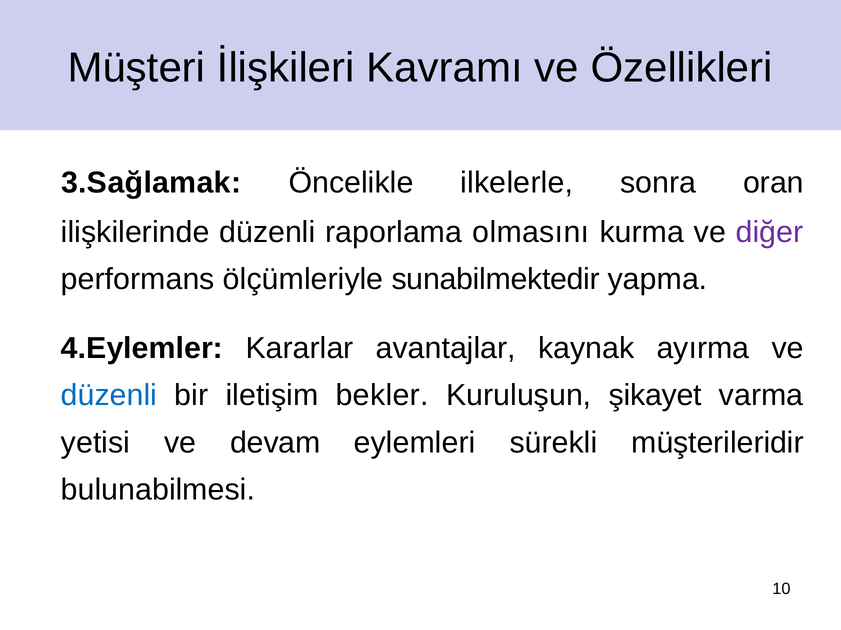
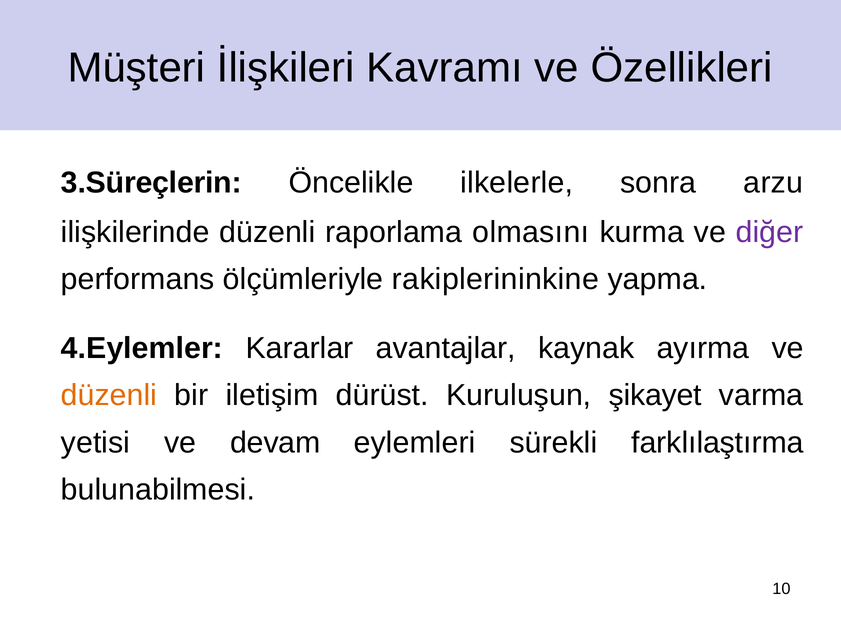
3.Sağlamak: 3.Sağlamak -> 3.Süreçlerin
oran: oran -> arzu
sunabilmektedir: sunabilmektedir -> rakiplerininkine
düzenli at (109, 396) colour: blue -> orange
bekler: bekler -> dürüst
müşterileridir: müşterileridir -> farklılaştırma
